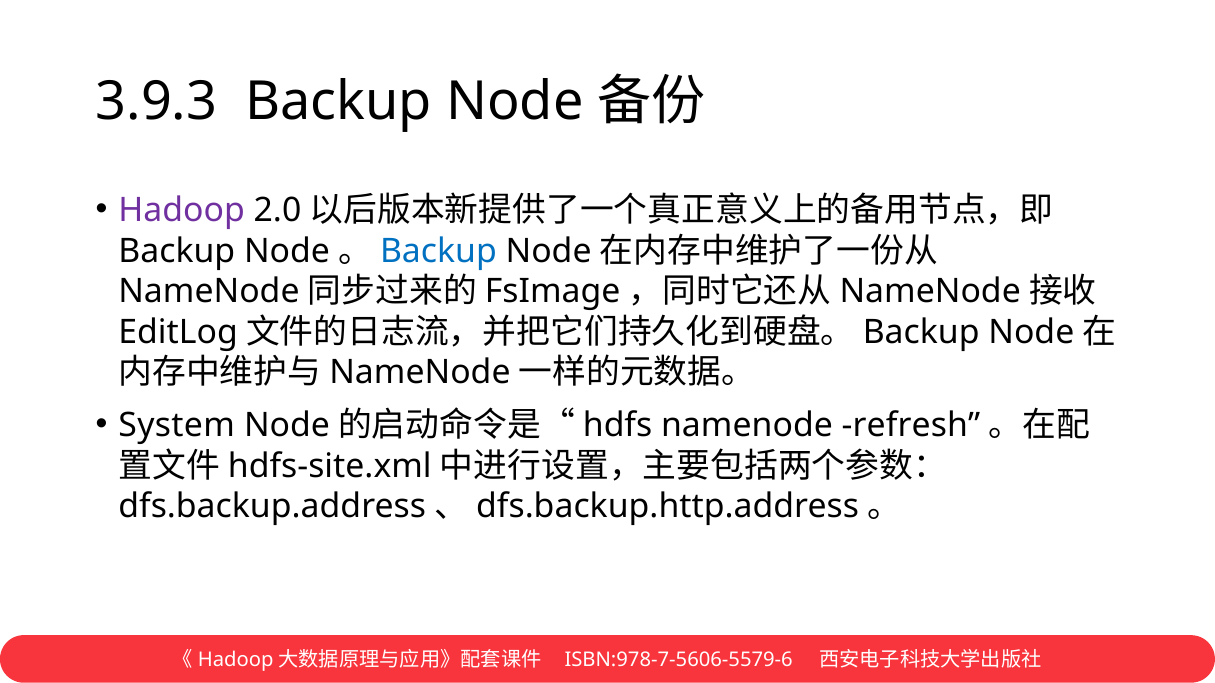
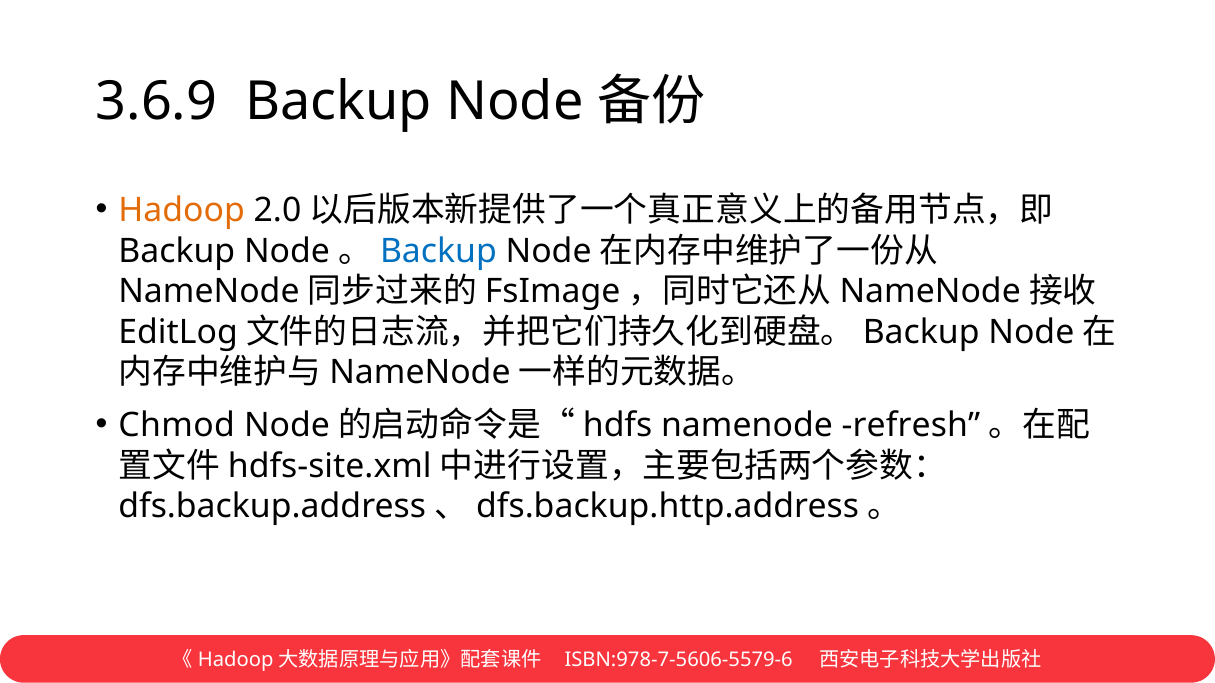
3.9.3: 3.9.3 -> 3.6.9
Hadoop colour: purple -> orange
System: System -> Chmod
